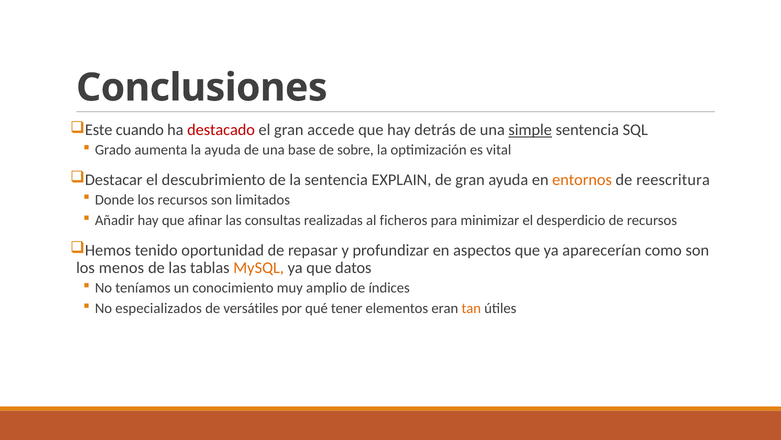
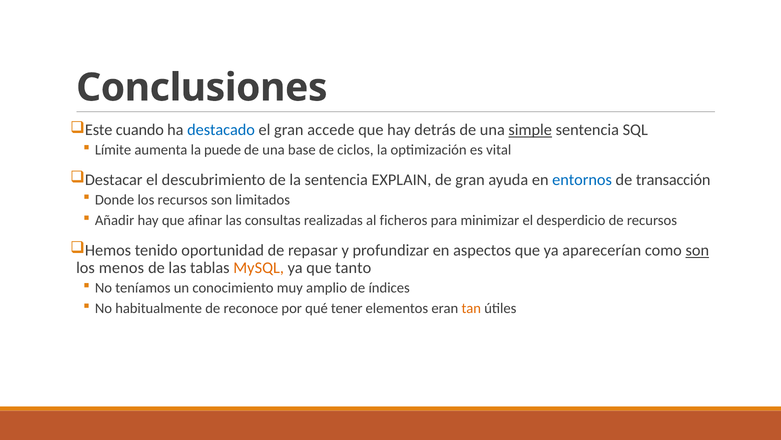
destacado colour: red -> blue
Grado: Grado -> Límite
la ayuda: ayuda -> puede
sobre: sobre -> ciclos
entornos colour: orange -> blue
reescritura: reescritura -> transacción
son at (697, 250) underline: none -> present
datos: datos -> tanto
especializados: especializados -> habitualmente
versátiles: versátiles -> reconoce
